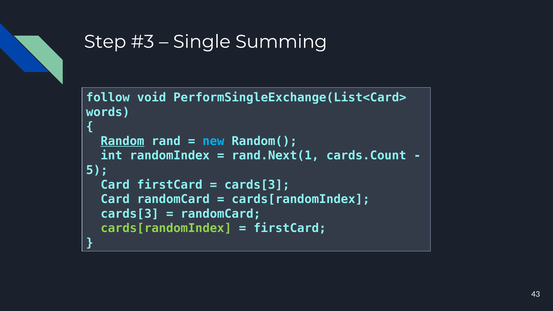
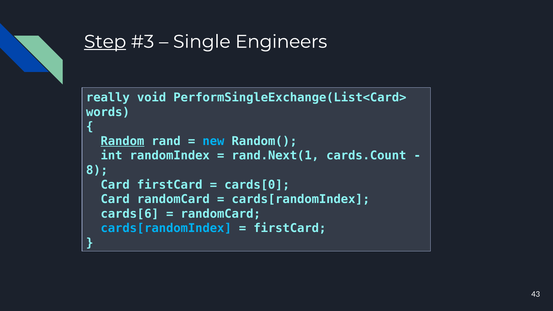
Step underline: none -> present
Summing: Summing -> Engineers
follow: follow -> really
5: 5 -> 8
cards[3 at (257, 185): cards[3 -> cards[0
cards[3 at (130, 214): cards[3 -> cards[6
cards[randomIndex at (166, 228) colour: light green -> light blue
